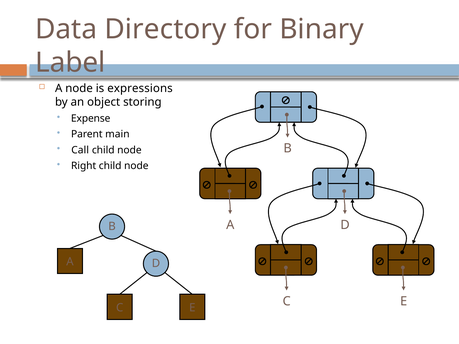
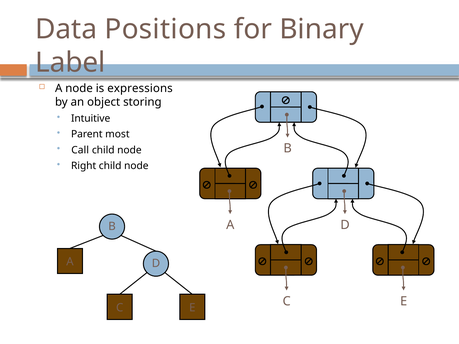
Directory: Directory -> Positions
Expense: Expense -> Intuitive
main: main -> most
